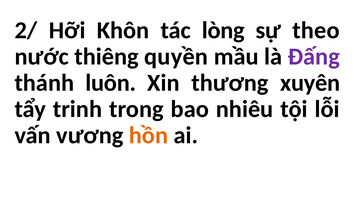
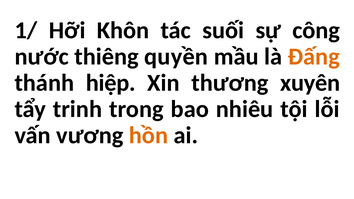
2/: 2/ -> 1/
lòng: lòng -> suối
theo: theo -> công
Đấng colour: purple -> orange
luôn: luôn -> hiệp
